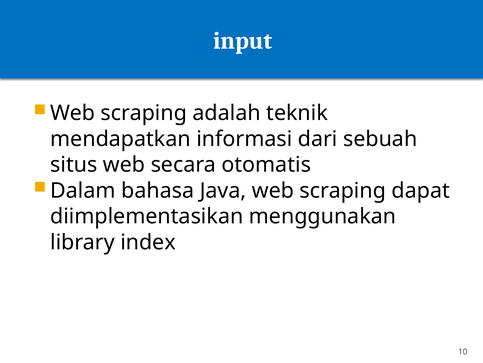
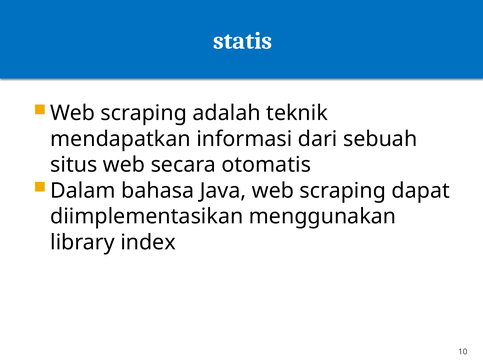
input: input -> statis
